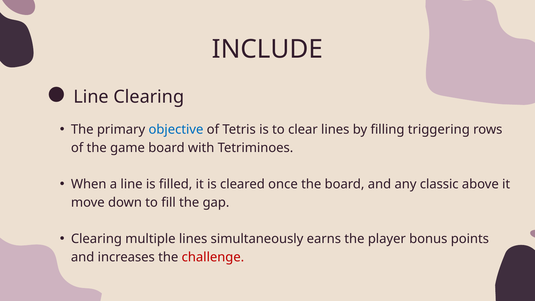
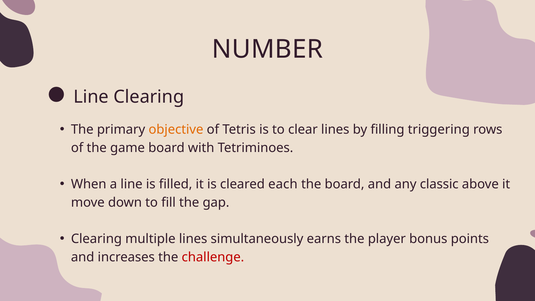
INCLUDE: INCLUDE -> NUMBER
objective colour: blue -> orange
once: once -> each
